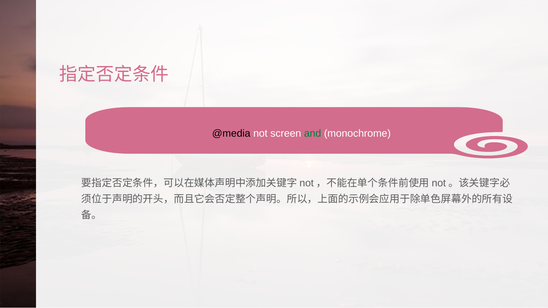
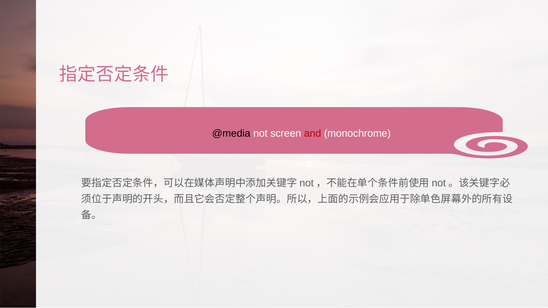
and colour: green -> red
